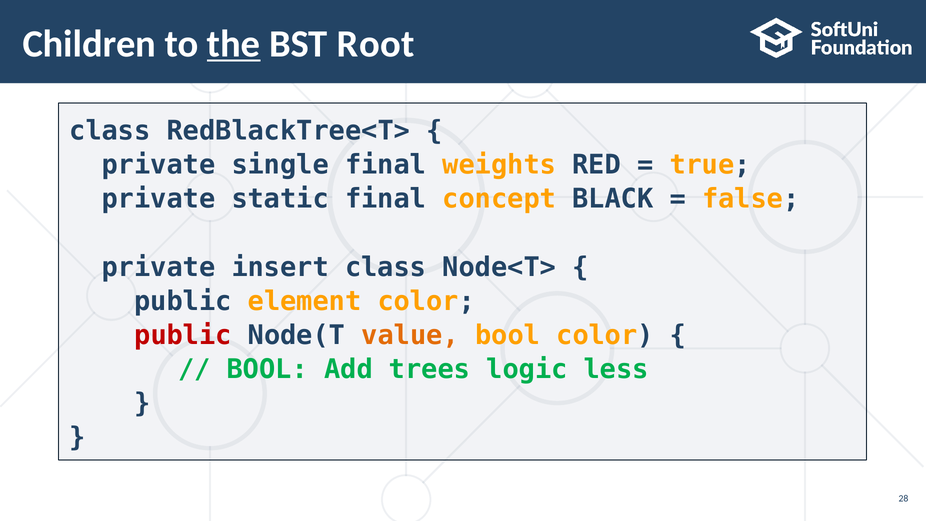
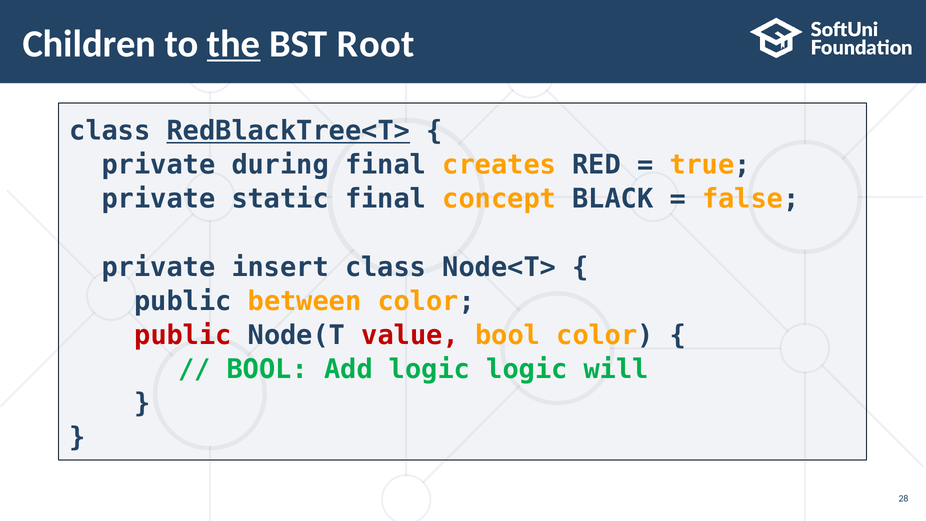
RedBlackTree<T> underline: none -> present
single: single -> during
weights: weights -> creates
element: element -> between
value colour: orange -> red
Add trees: trees -> logic
less: less -> will
